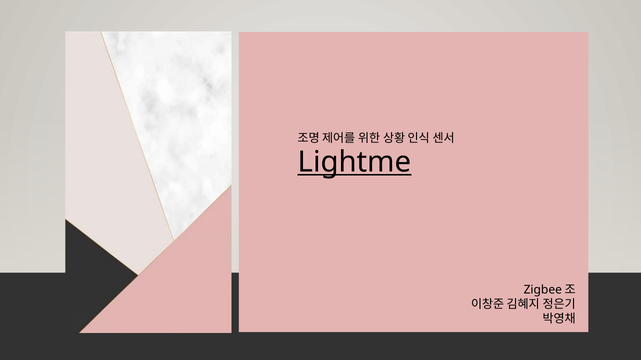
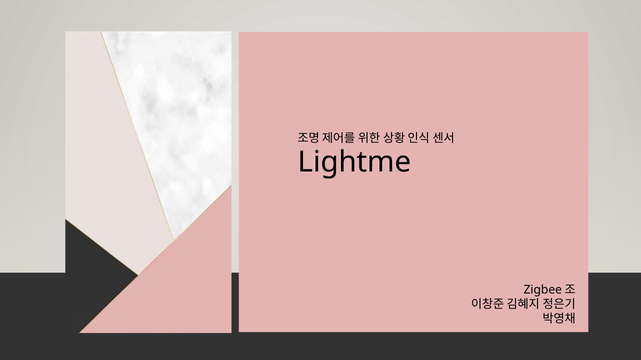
Lightme underline: present -> none
